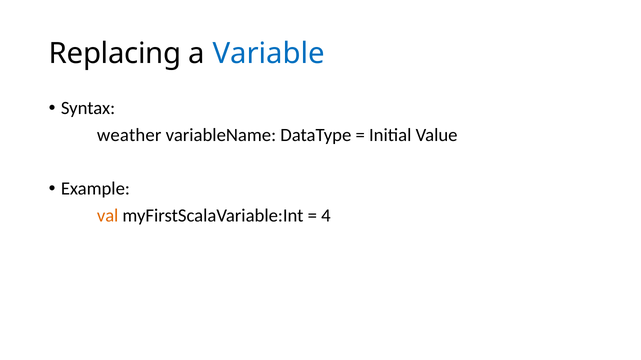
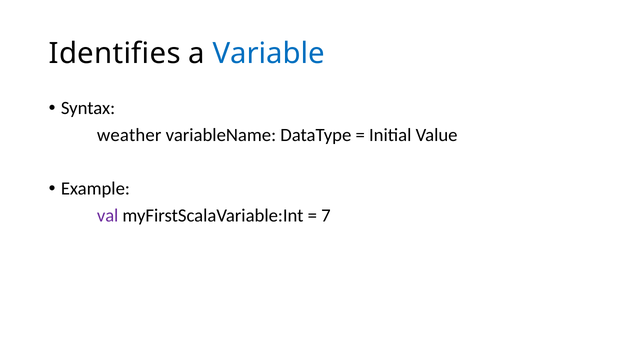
Replacing: Replacing -> Identifies
val colour: orange -> purple
4: 4 -> 7
